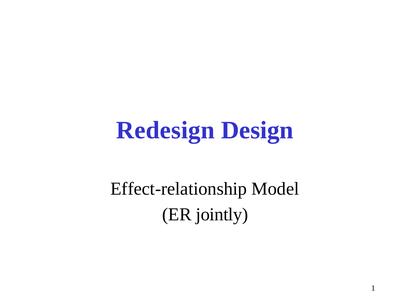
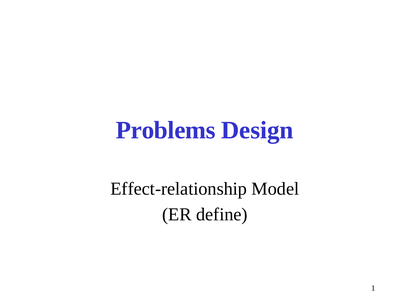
Redesign: Redesign -> Problems
jointly: jointly -> define
